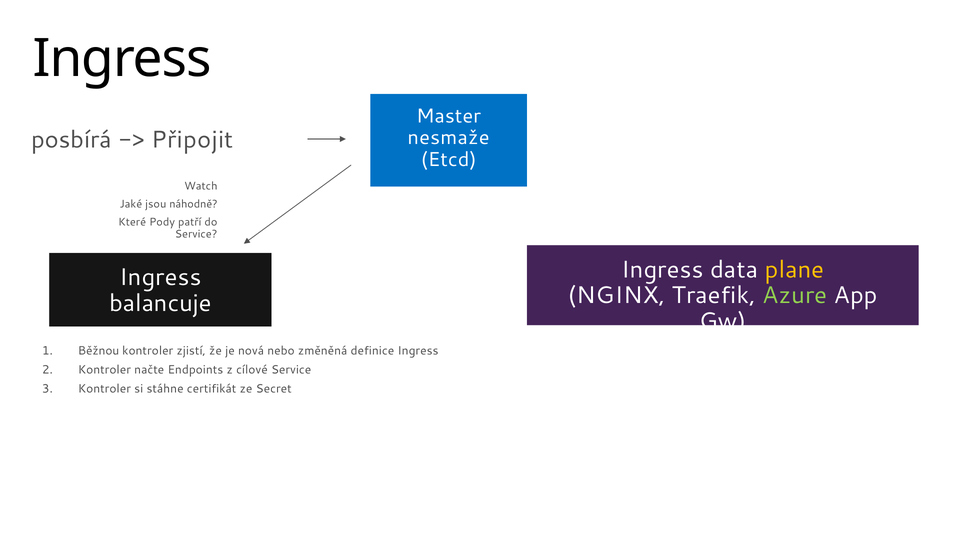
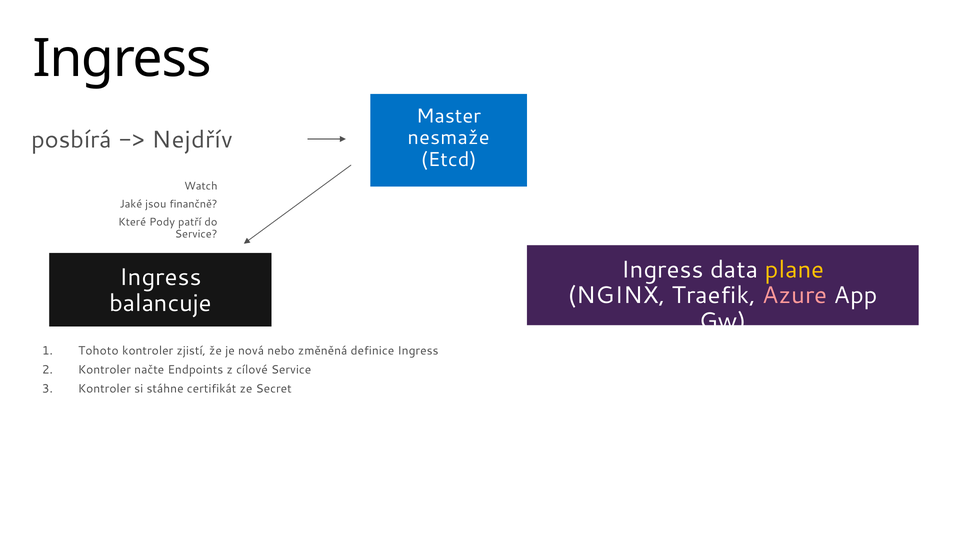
Připojit: Připojit -> Nejdřív
náhodně: náhodně -> finančně
Azure colour: light green -> pink
Běžnou: Běžnou -> Tohoto
